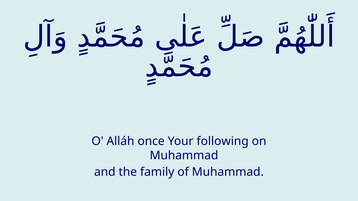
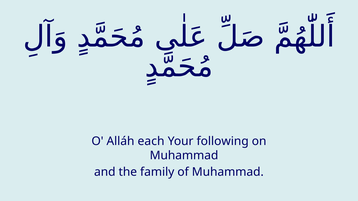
once: once -> each
